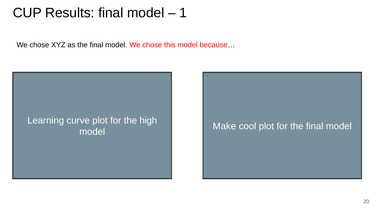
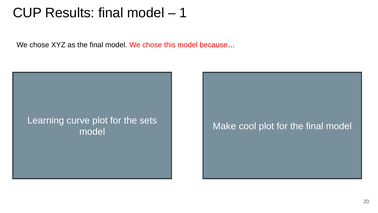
high: high -> sets
